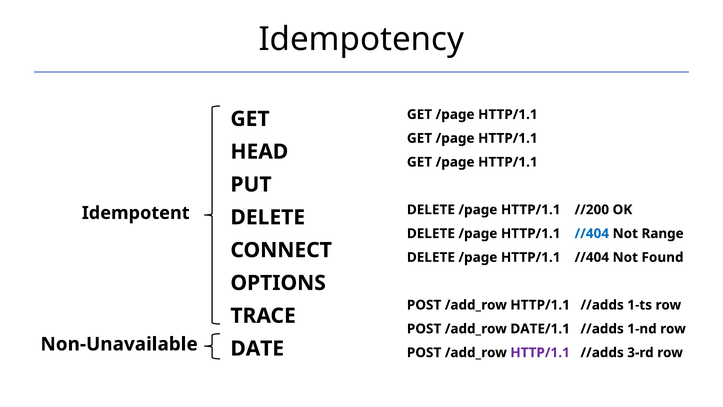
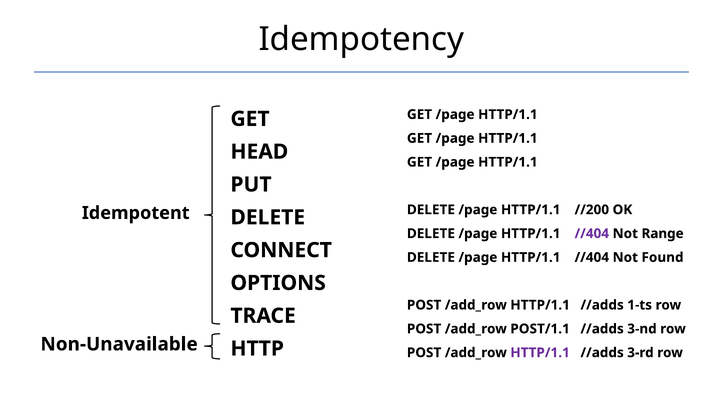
//404 at (592, 233) colour: blue -> purple
DATE/1.1: DATE/1.1 -> POST/1.1
1-nd: 1-nd -> 3-nd
DATE: DATE -> HTTP
